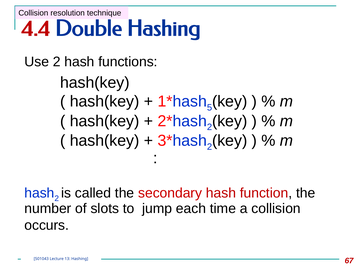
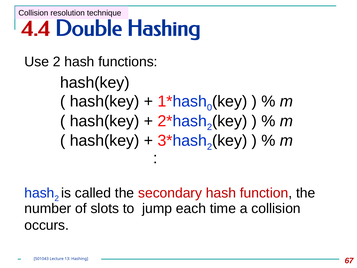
5: 5 -> 0
